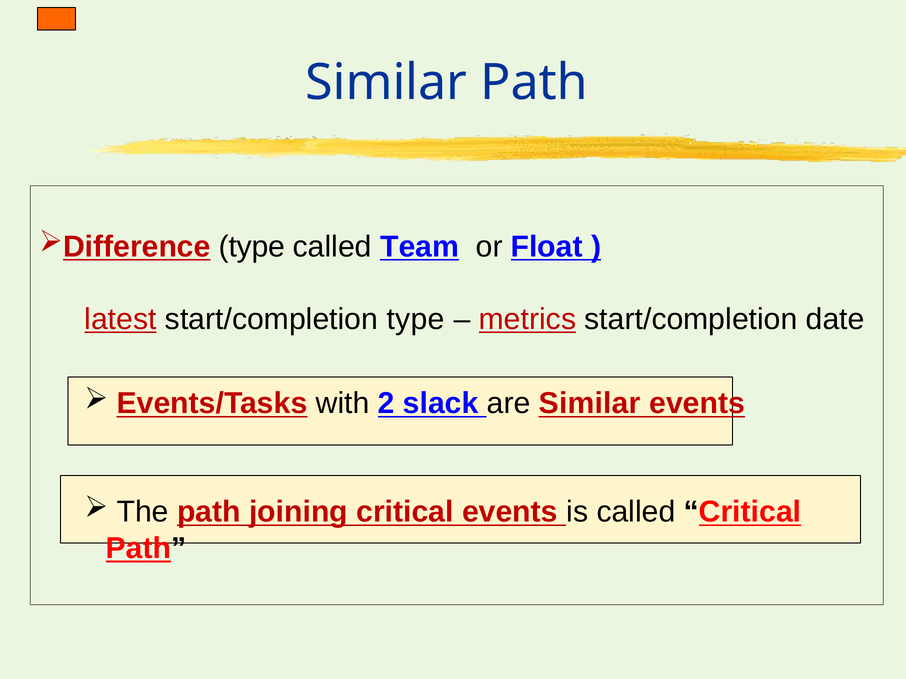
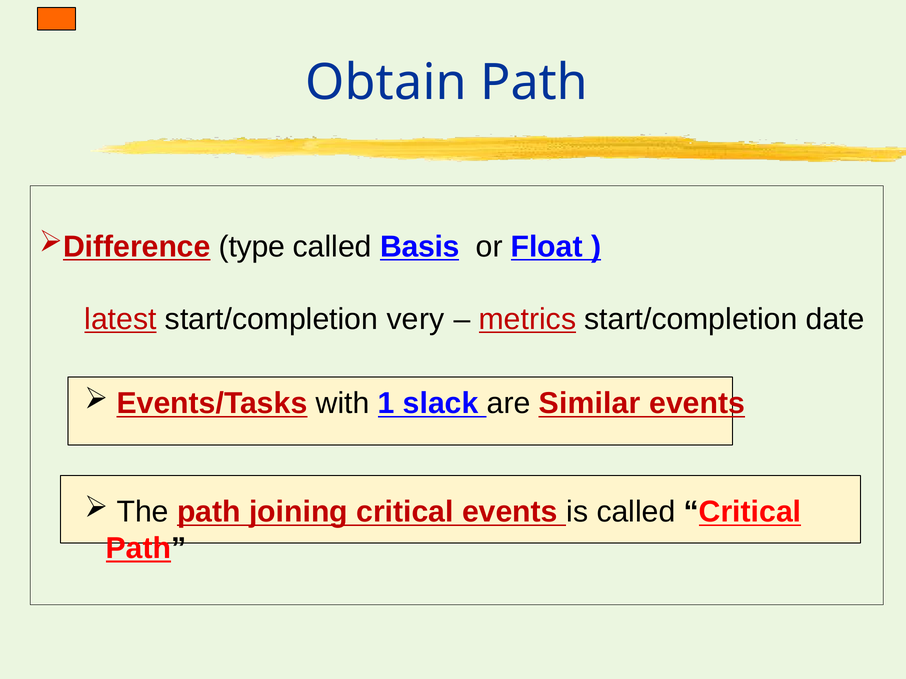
Similar at (386, 83): Similar -> Obtain
Team: Team -> Basis
start/completion type: type -> very
2: 2 -> 1
